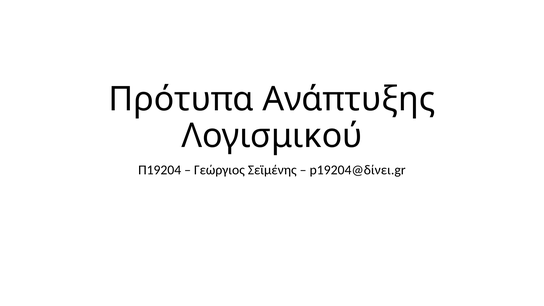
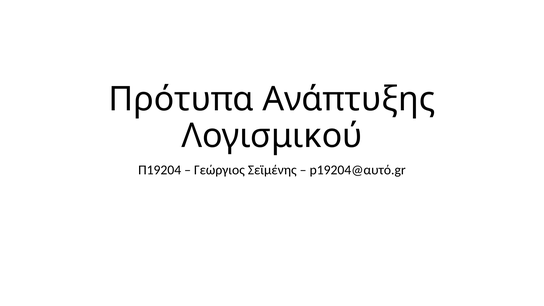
p19204@δίνει.gr: p19204@δίνει.gr -> p19204@αυτό.gr
